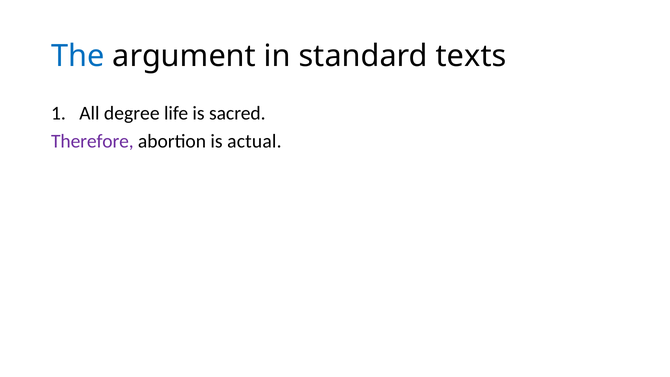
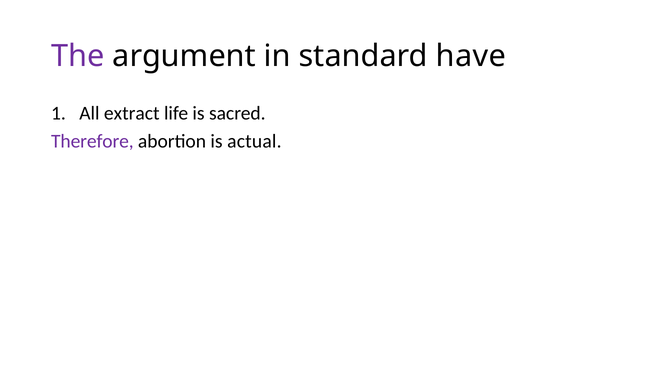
The colour: blue -> purple
texts: texts -> have
degree: degree -> extract
